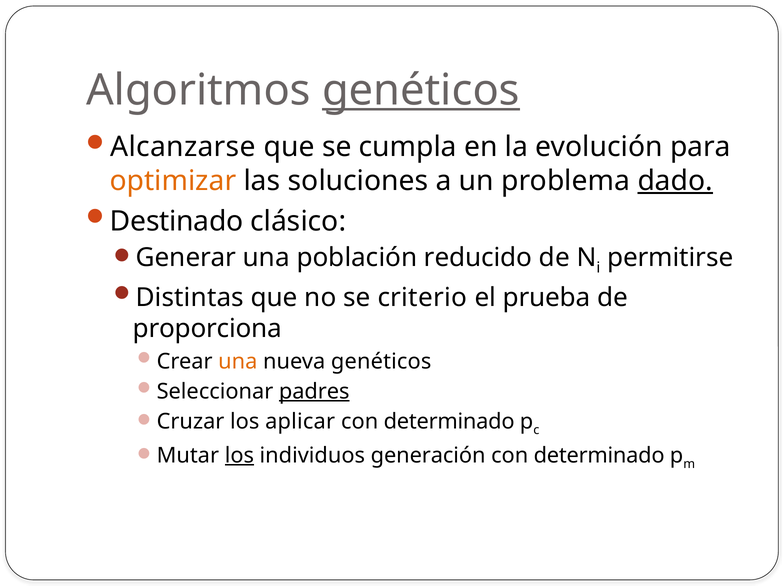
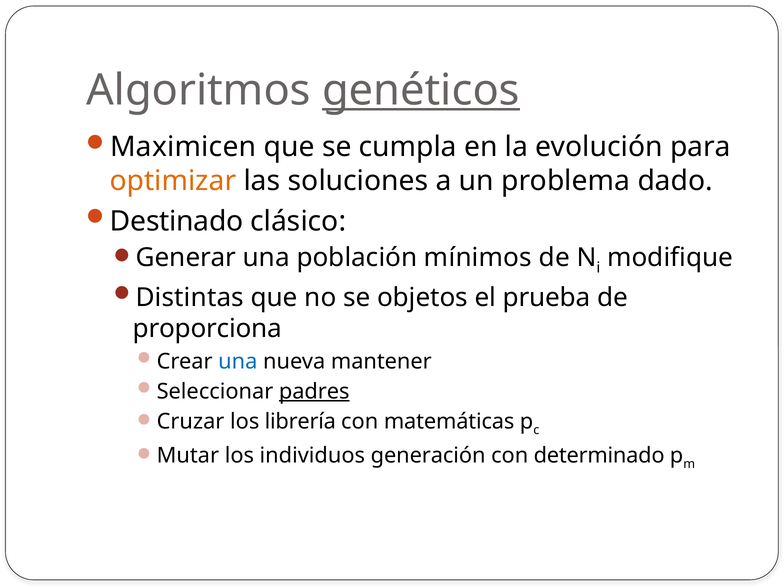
Alcanzarse: Alcanzarse -> Maximicen
dado underline: present -> none
reducido: reducido -> mínimos
permitirse: permitirse -> modifique
criterio: criterio -> objetos
una at (238, 361) colour: orange -> blue
nueva genéticos: genéticos -> mantener
aplicar: aplicar -> librería
determinado at (449, 422): determinado -> matemáticas
los at (239, 455) underline: present -> none
